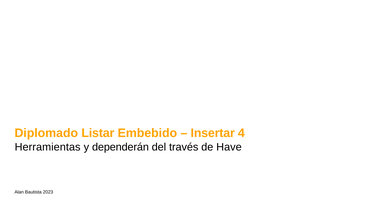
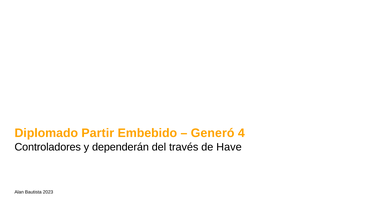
Listar: Listar -> Partir
Insertar: Insertar -> Generó
Herramientas: Herramientas -> Controladores
